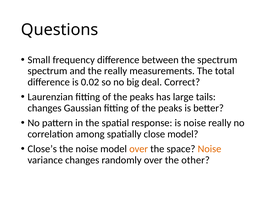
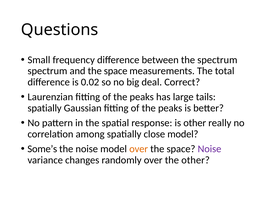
and the really: really -> space
changes at (45, 108): changes -> spatially
is noise: noise -> other
Close’s: Close’s -> Some’s
Noise at (209, 149) colour: orange -> purple
